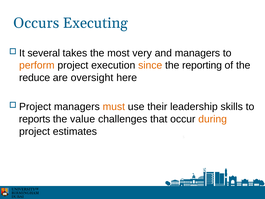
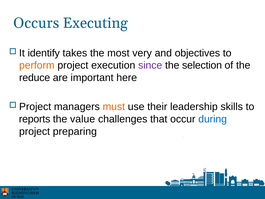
several: several -> identify
and managers: managers -> objectives
since colour: orange -> purple
reporting: reporting -> selection
oversight: oversight -> important
during colour: orange -> blue
estimates: estimates -> preparing
